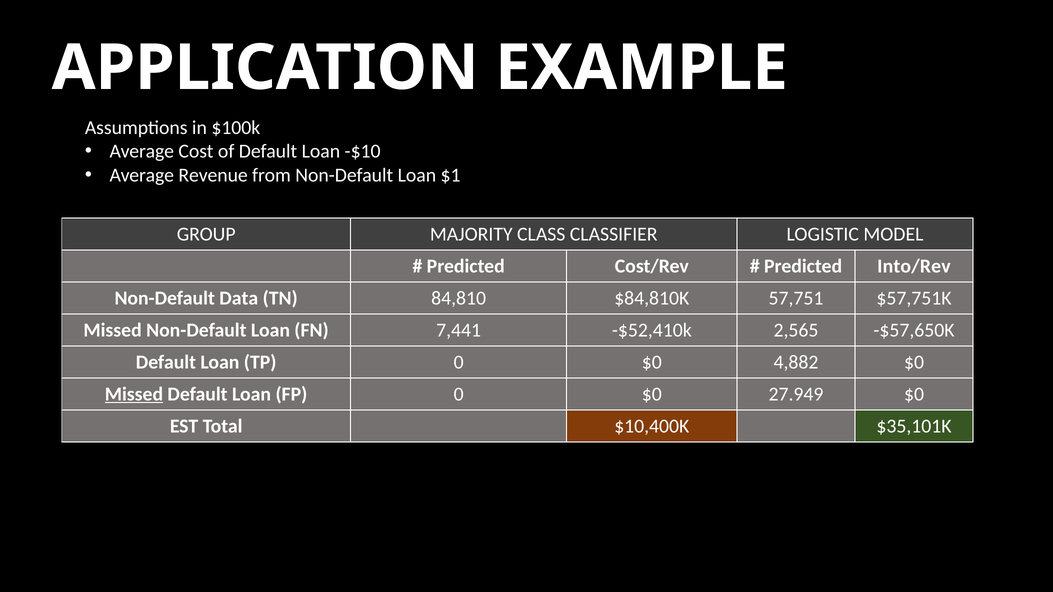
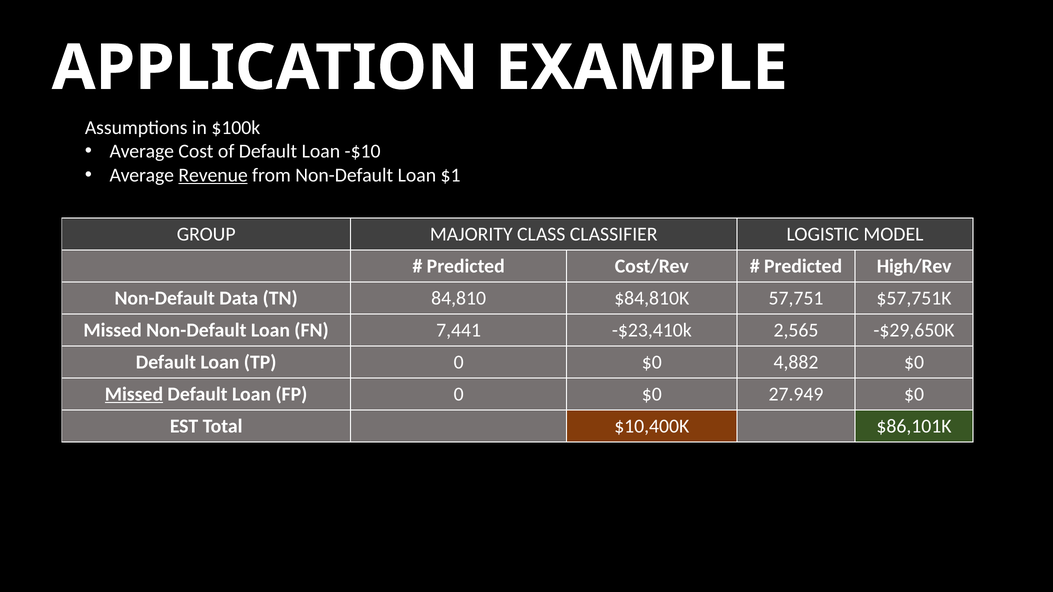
Revenue underline: none -> present
Into/Rev: Into/Rev -> High/Rev
-$52,410k: -$52,410k -> -$23,410k
-$57,650K: -$57,650K -> -$29,650K
$35,101K: $35,101K -> $86,101K
